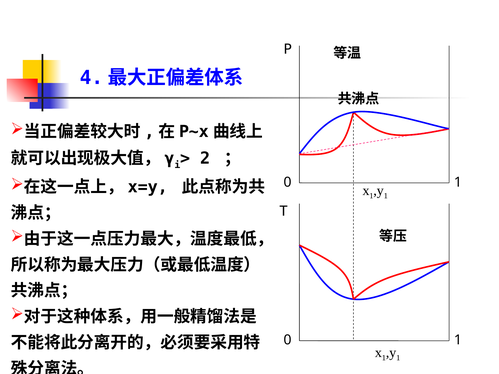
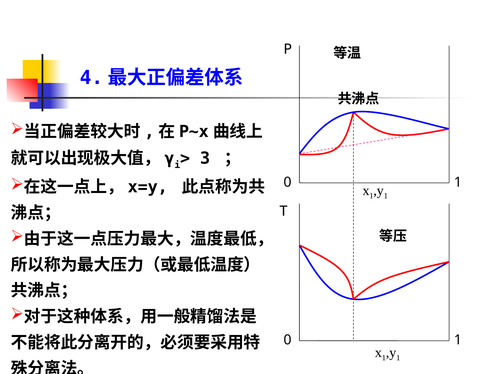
2: 2 -> 3
